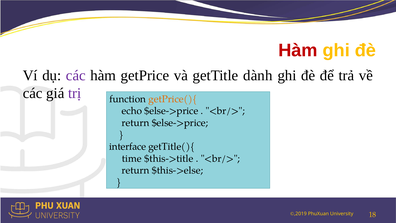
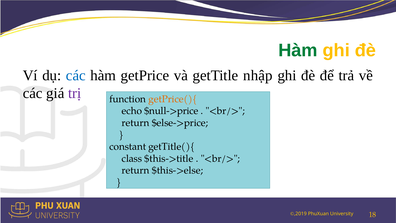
Hàm at (298, 50) colour: red -> green
các at (76, 75) colour: purple -> blue
dành: dành -> nhập
echo $else->price: $else->price -> $null->price
interface: interface -> constant
time: time -> class
